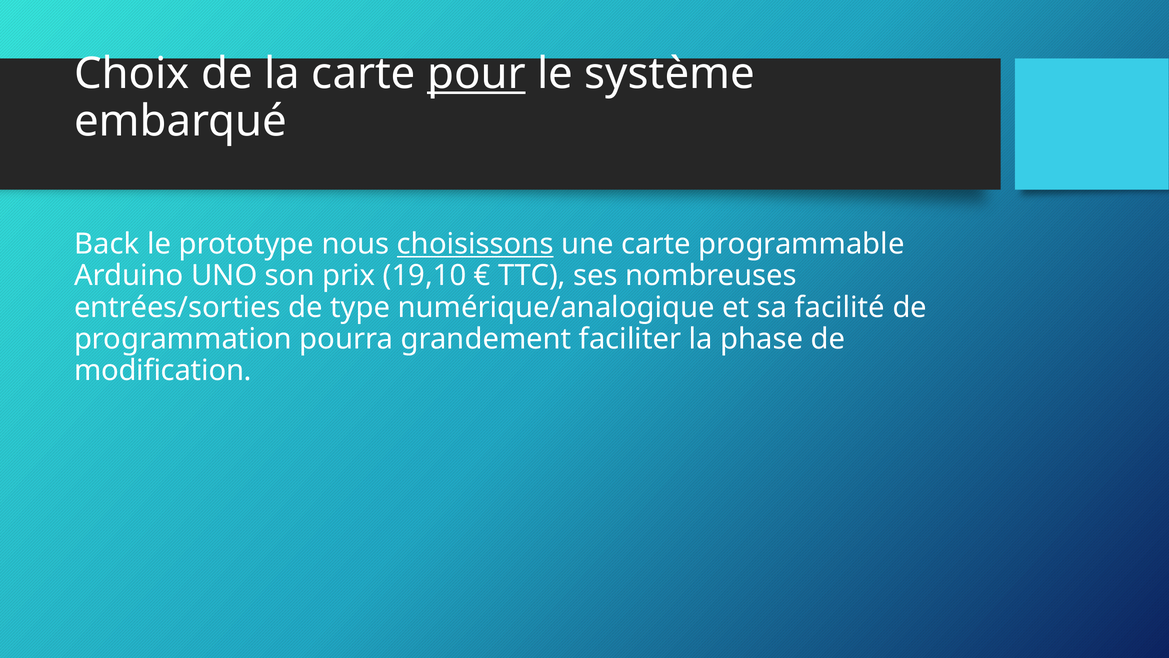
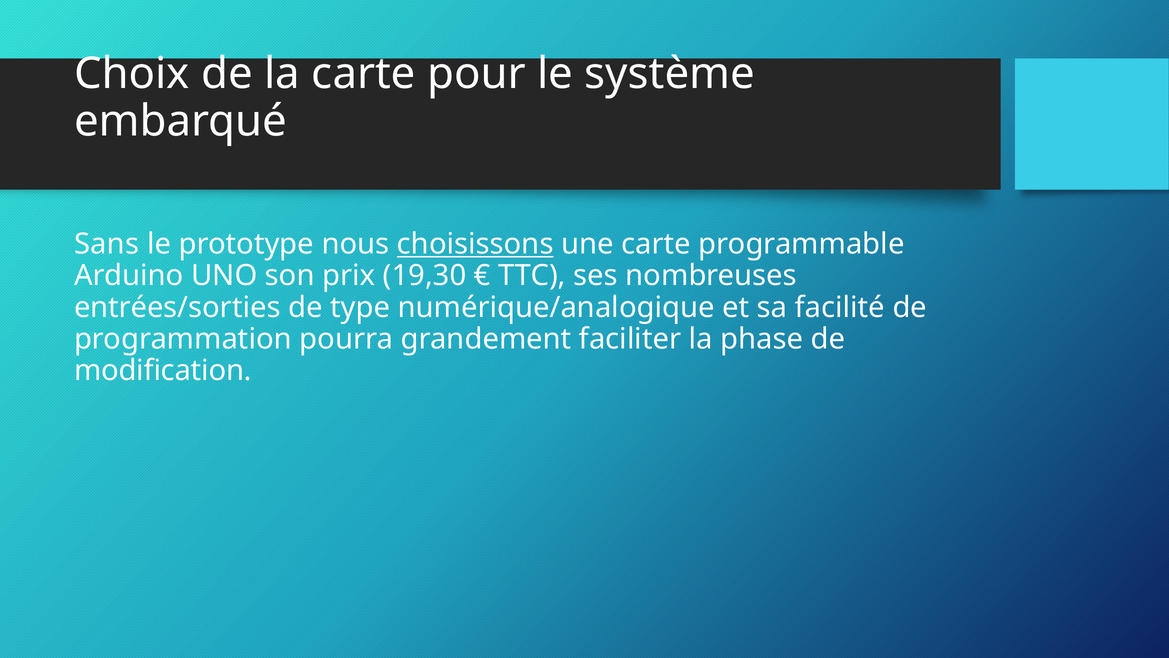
pour underline: present -> none
Back: Back -> Sans
19,10: 19,10 -> 19,30
